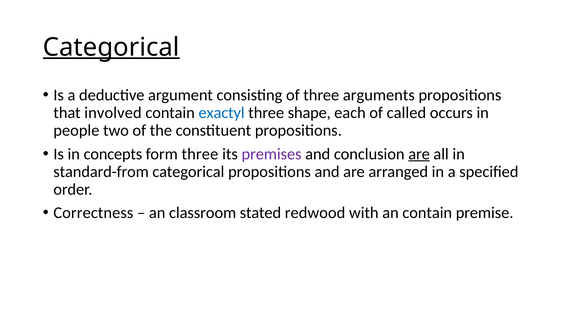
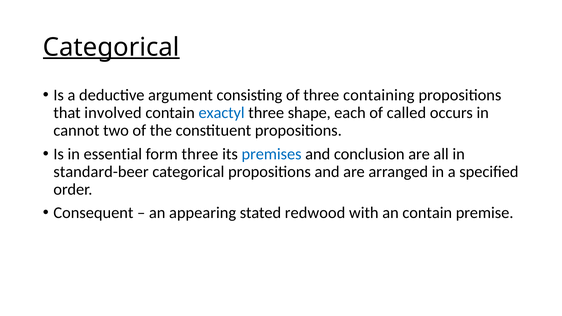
arguments: arguments -> containing
people: people -> cannot
concepts: concepts -> essential
premises colour: purple -> blue
are at (419, 154) underline: present -> none
standard-from: standard-from -> standard-beer
Correctness: Correctness -> Consequent
classroom: classroom -> appearing
